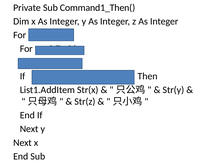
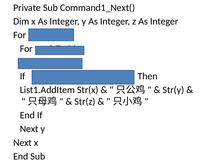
Command1_Then(: Command1_Then( -> Command1_Next(
